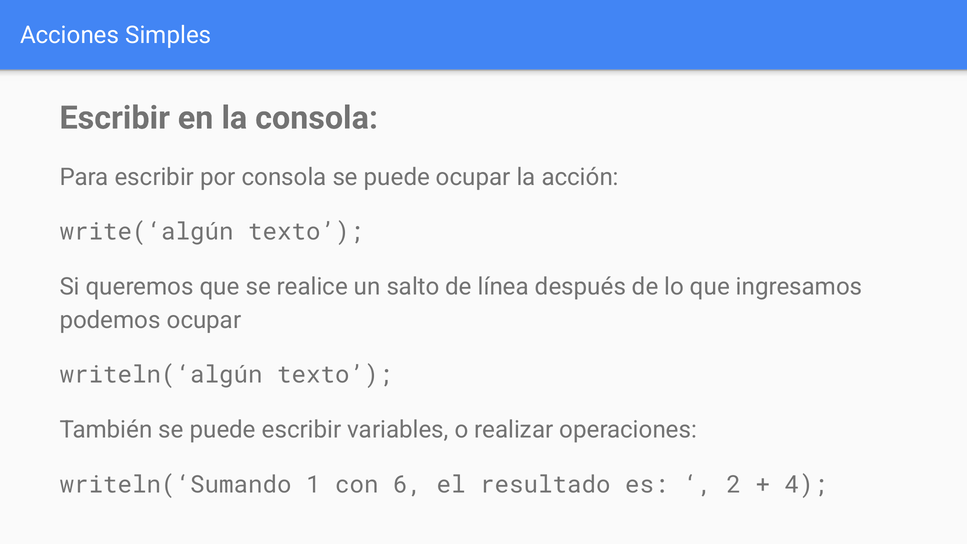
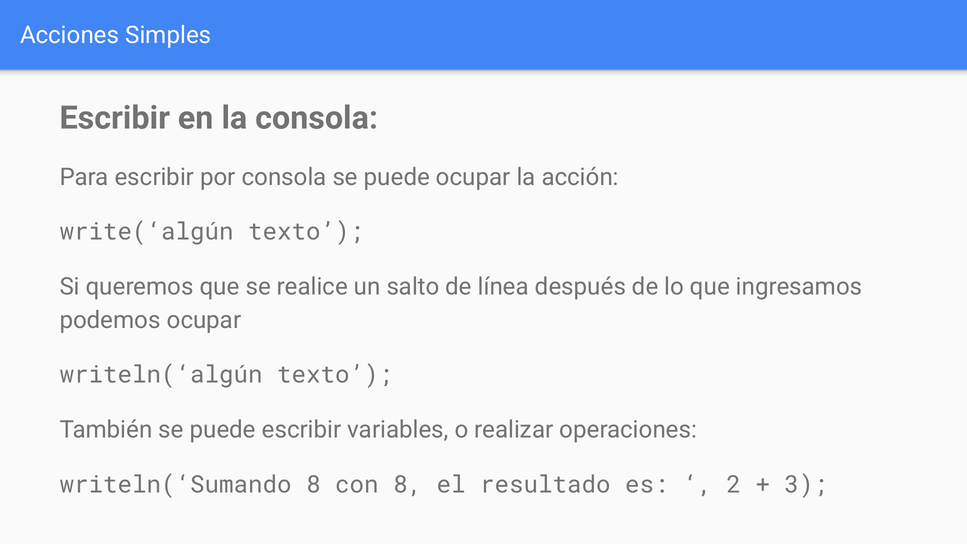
writeln(‘Sumando 1: 1 -> 8
con 6: 6 -> 8
4: 4 -> 3
